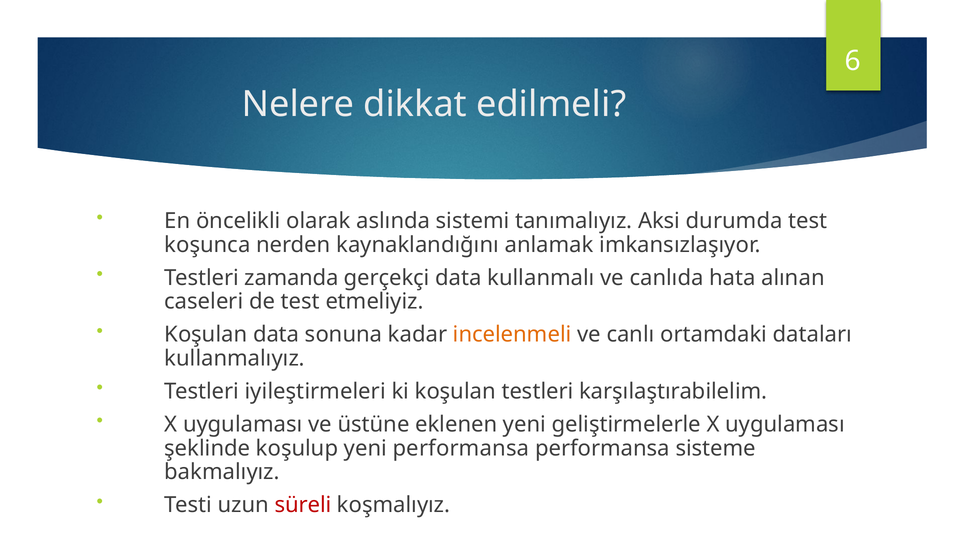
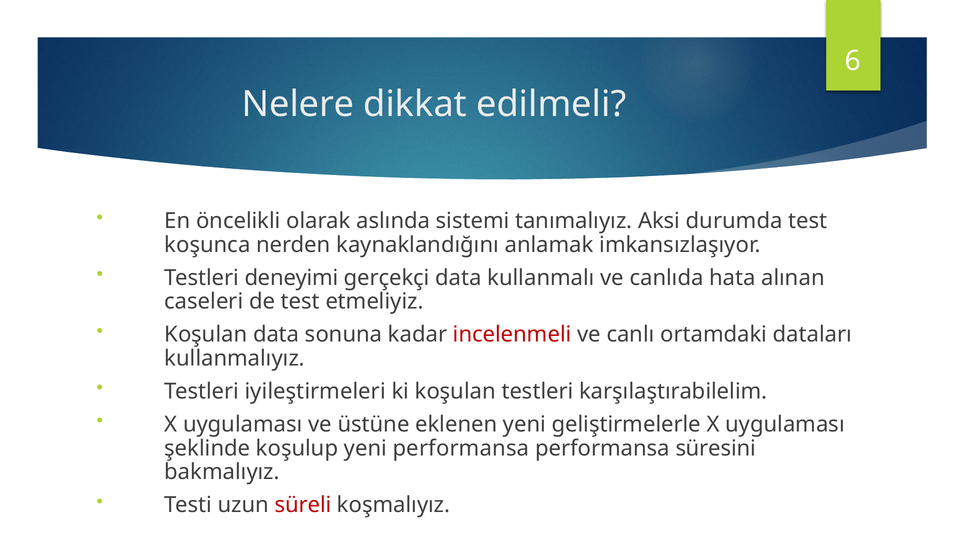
zamanda: zamanda -> deneyimi
incelenmeli colour: orange -> red
sisteme: sisteme -> süresini
